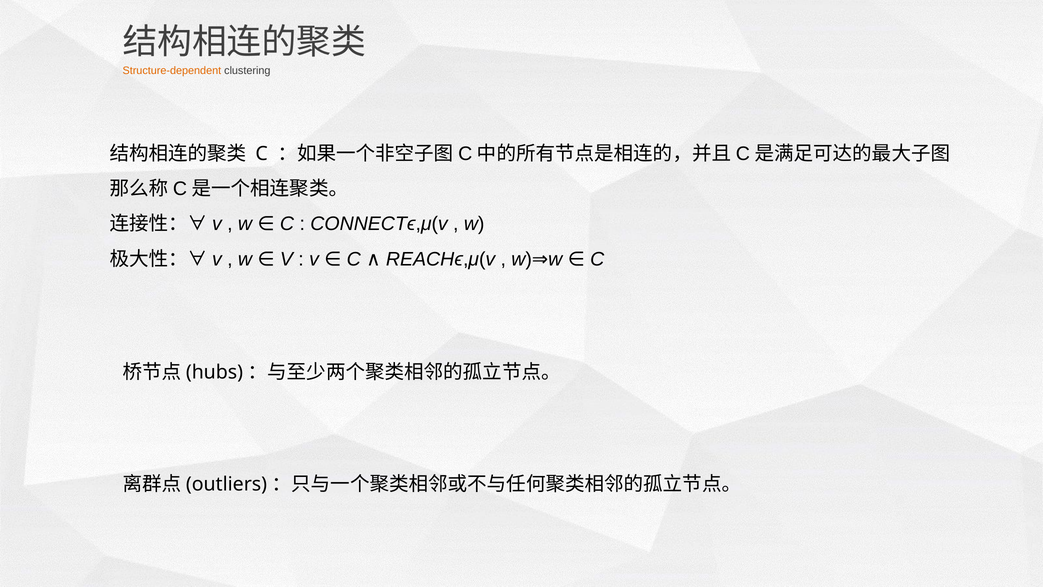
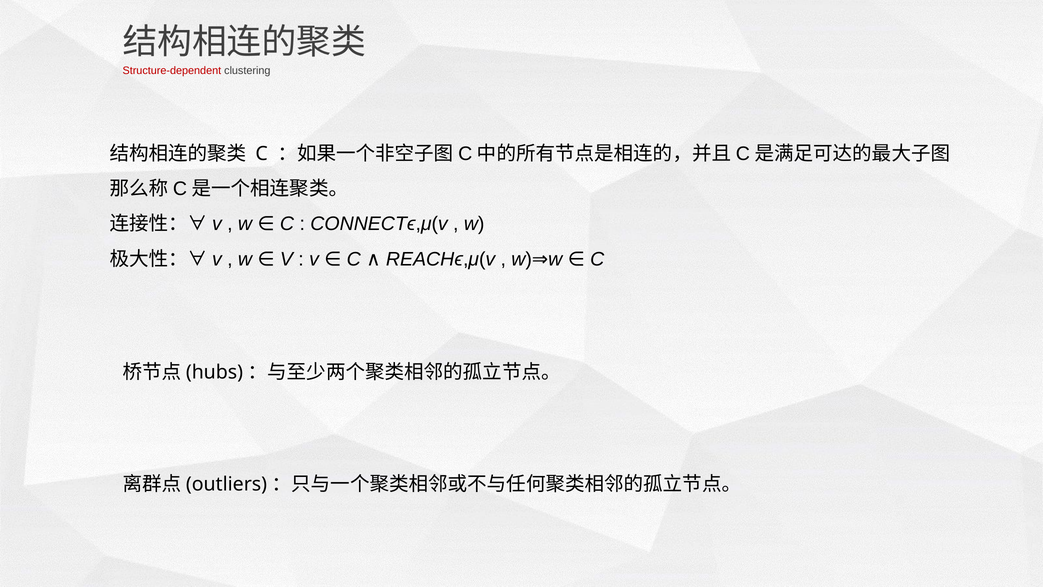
Structure-dependent colour: orange -> red
